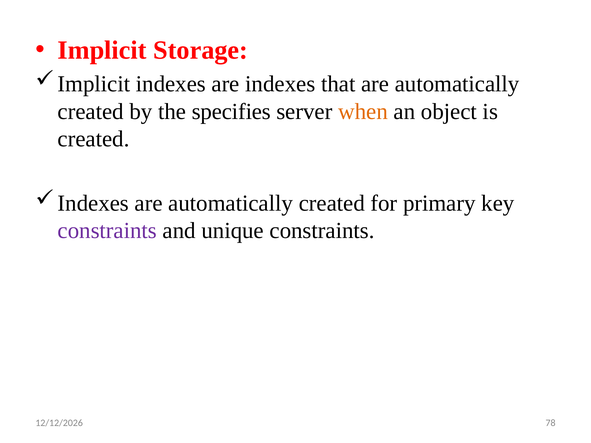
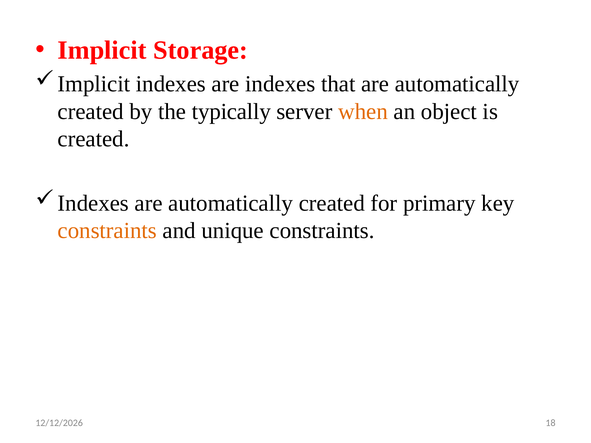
specifies: specifies -> typically
constraints at (107, 231) colour: purple -> orange
78: 78 -> 18
